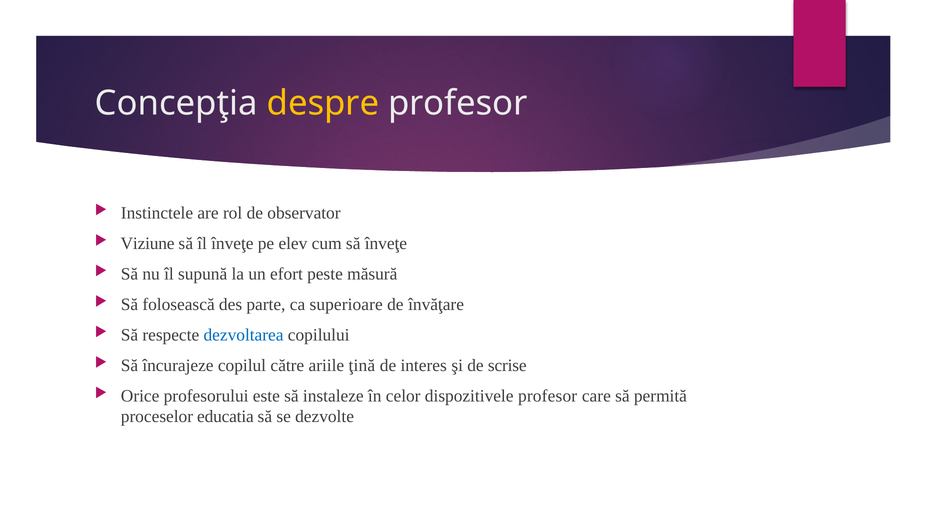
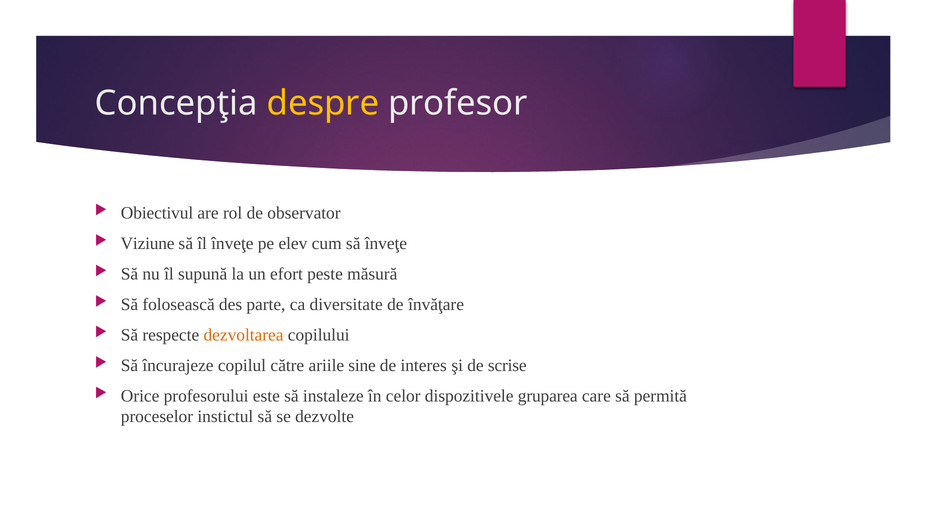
Instinctele: Instinctele -> Obiectivul
superioare: superioare -> diversitate
dezvoltarea colour: blue -> orange
ţină: ţină -> sine
dispozitivele profesor: profesor -> gruparea
educatia: educatia -> instictul
